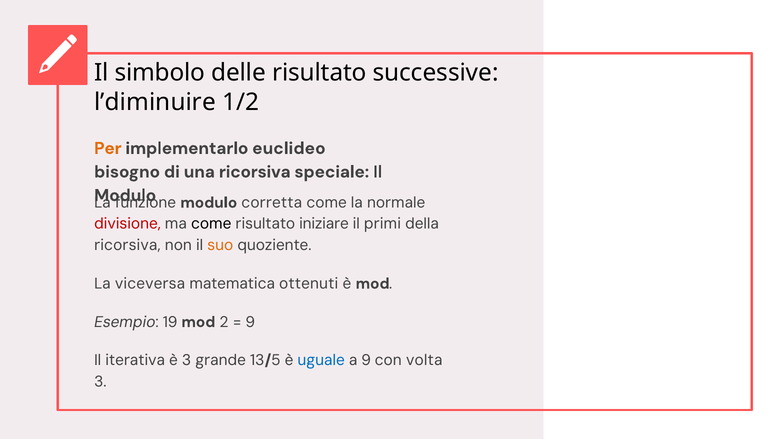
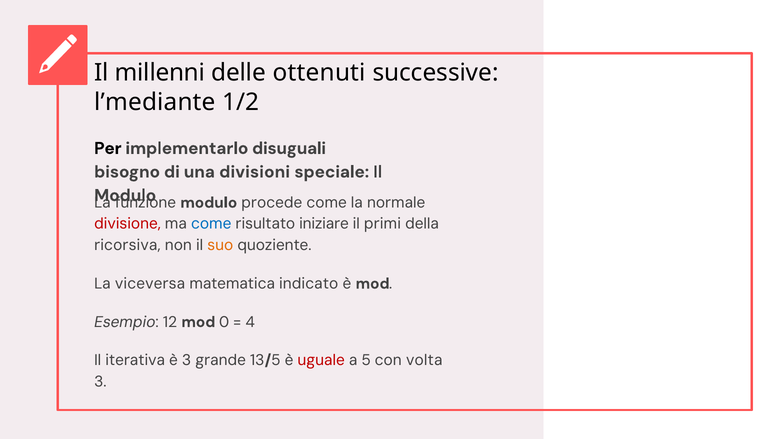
simbolo: simbolo -> millenni
delle risultato: risultato -> ottenuti
l’diminuire: l’diminuire -> l’mediante
Per colour: orange -> black
euclideo: euclideo -> disuguali
una ricorsiva: ricorsiva -> divisioni
corretta: corretta -> procede
come at (211, 224) colour: black -> blue
ottenuti: ottenuti -> indicato
19: 19 -> 12
2: 2 -> 0
9 at (250, 322): 9 -> 4
uguale colour: blue -> red
a 9: 9 -> 5
